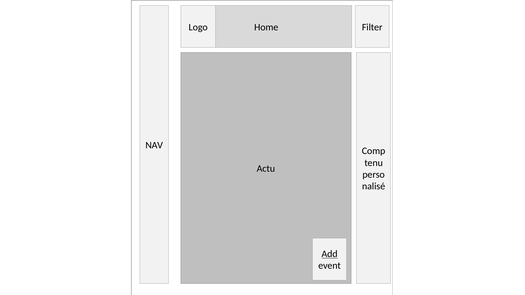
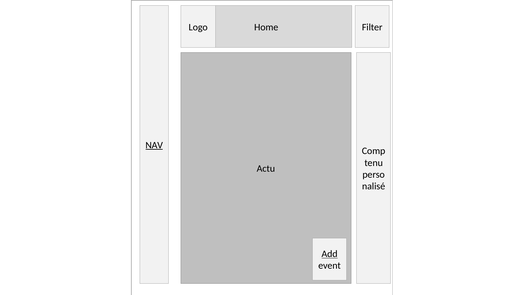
NAV underline: none -> present
